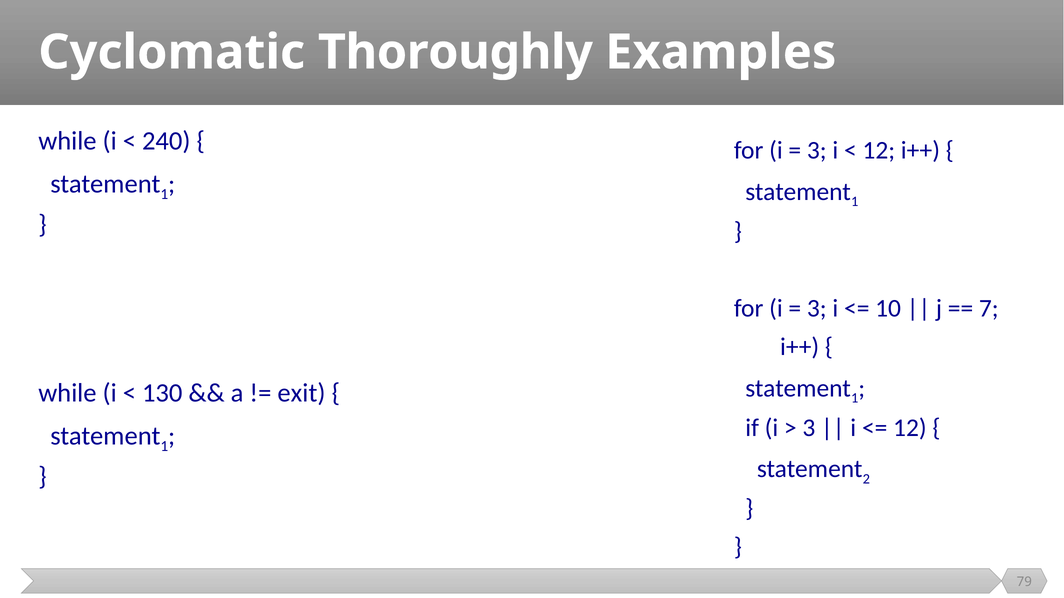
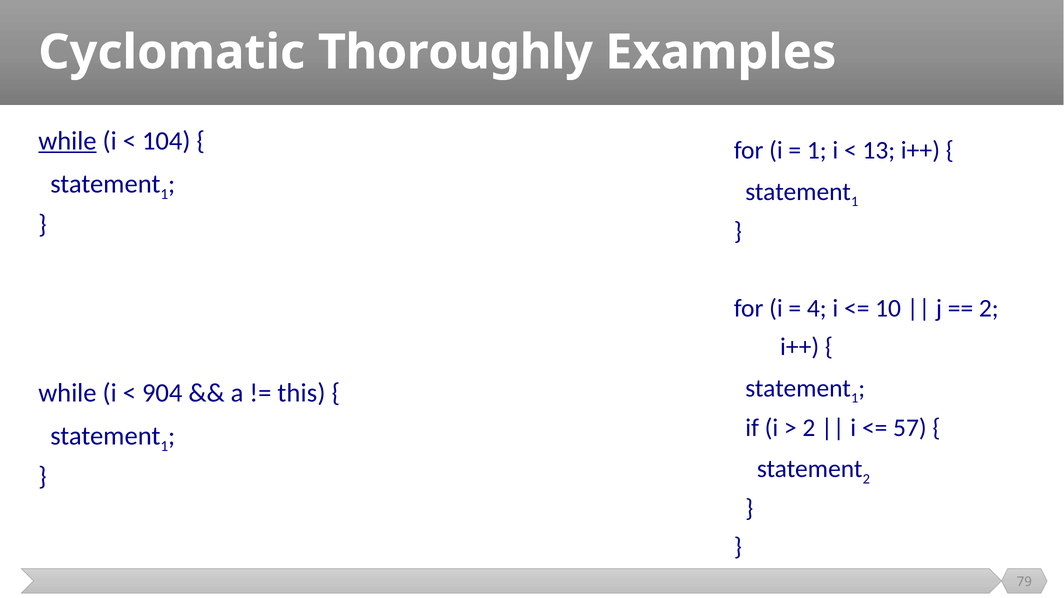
while at (67, 141) underline: none -> present
240: 240 -> 104
3 at (817, 151): 3 -> 1
12 at (879, 151): 12 -> 13
3 at (817, 309): 3 -> 4
7 at (989, 309): 7 -> 2
130: 130 -> 904
exit: exit -> this
3 at (809, 428): 3 -> 2
12 at (910, 428): 12 -> 57
